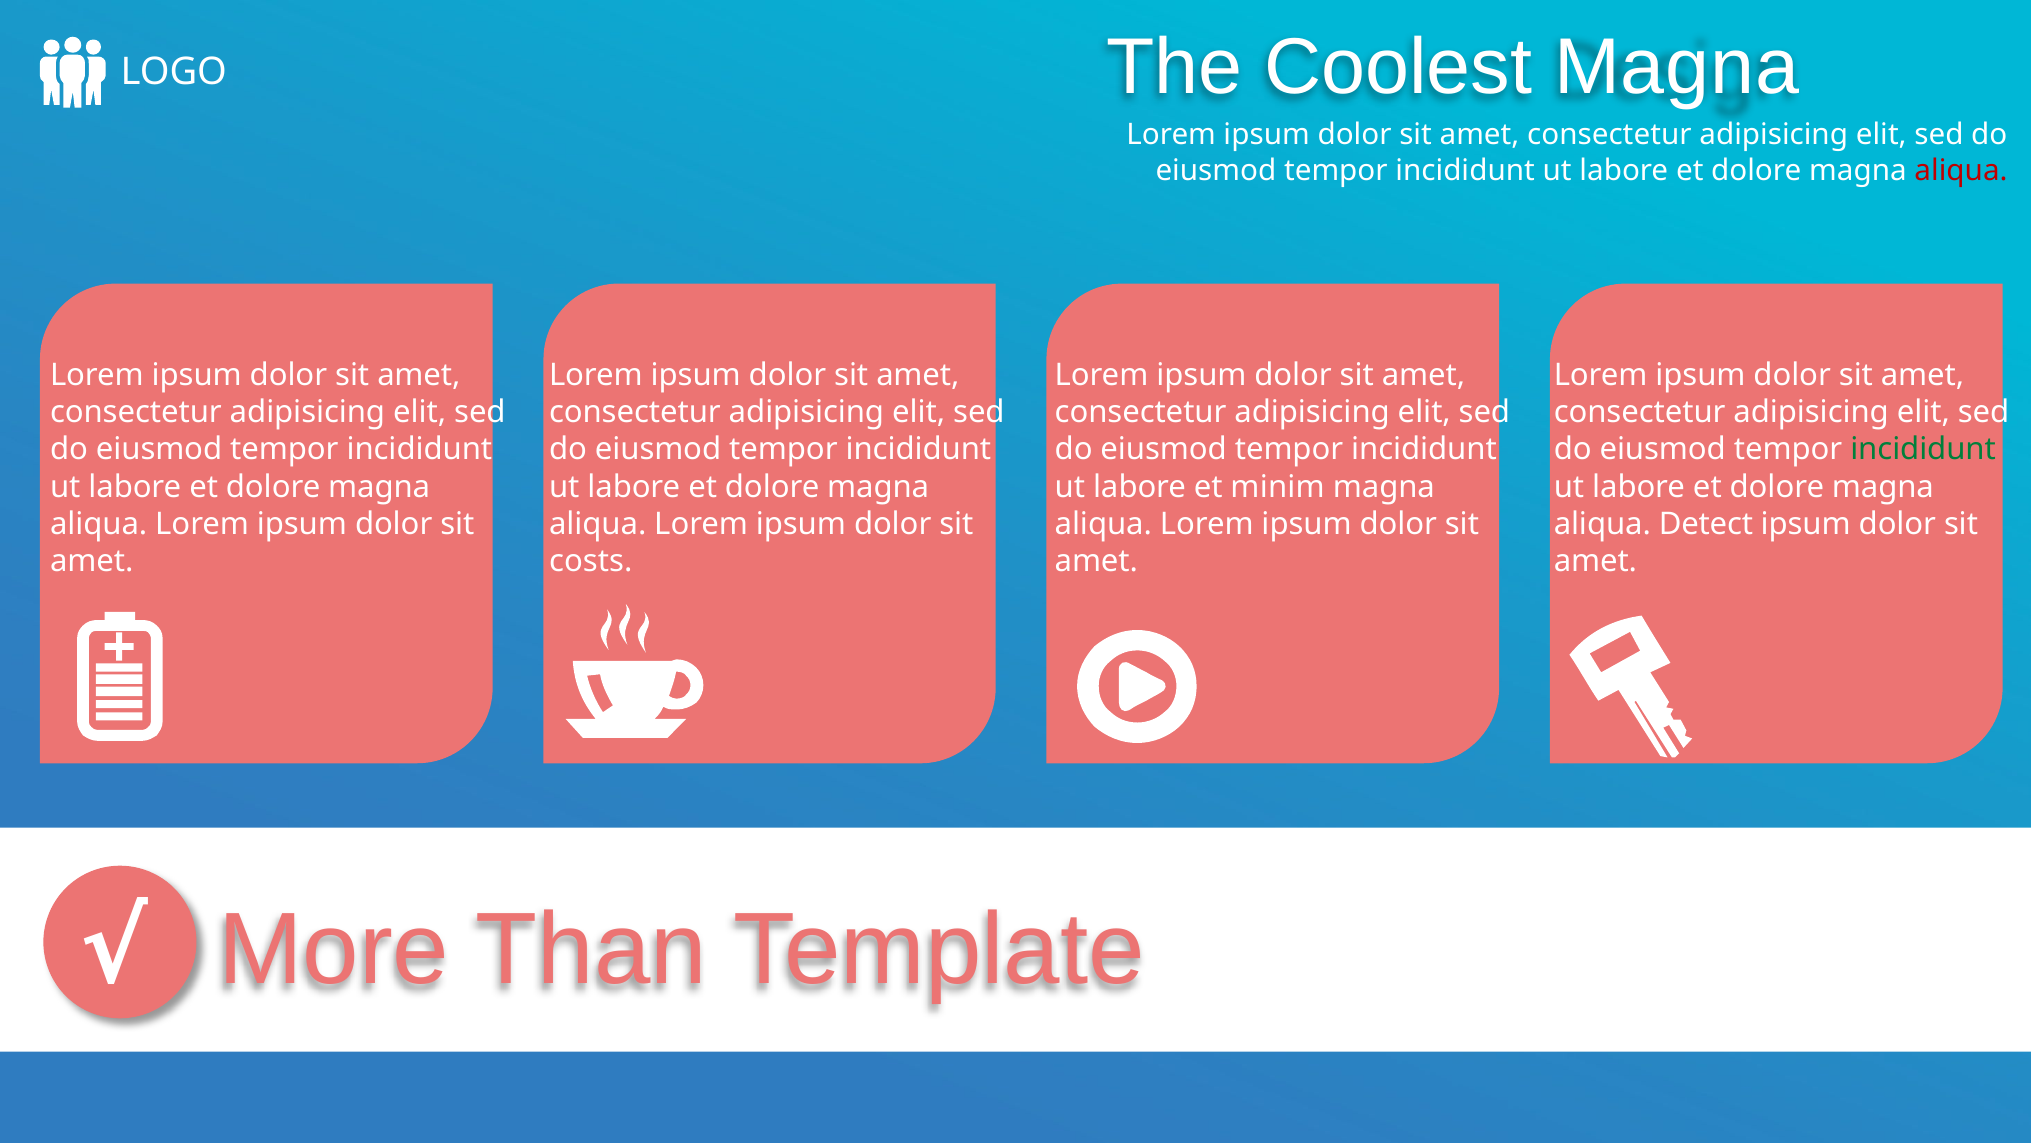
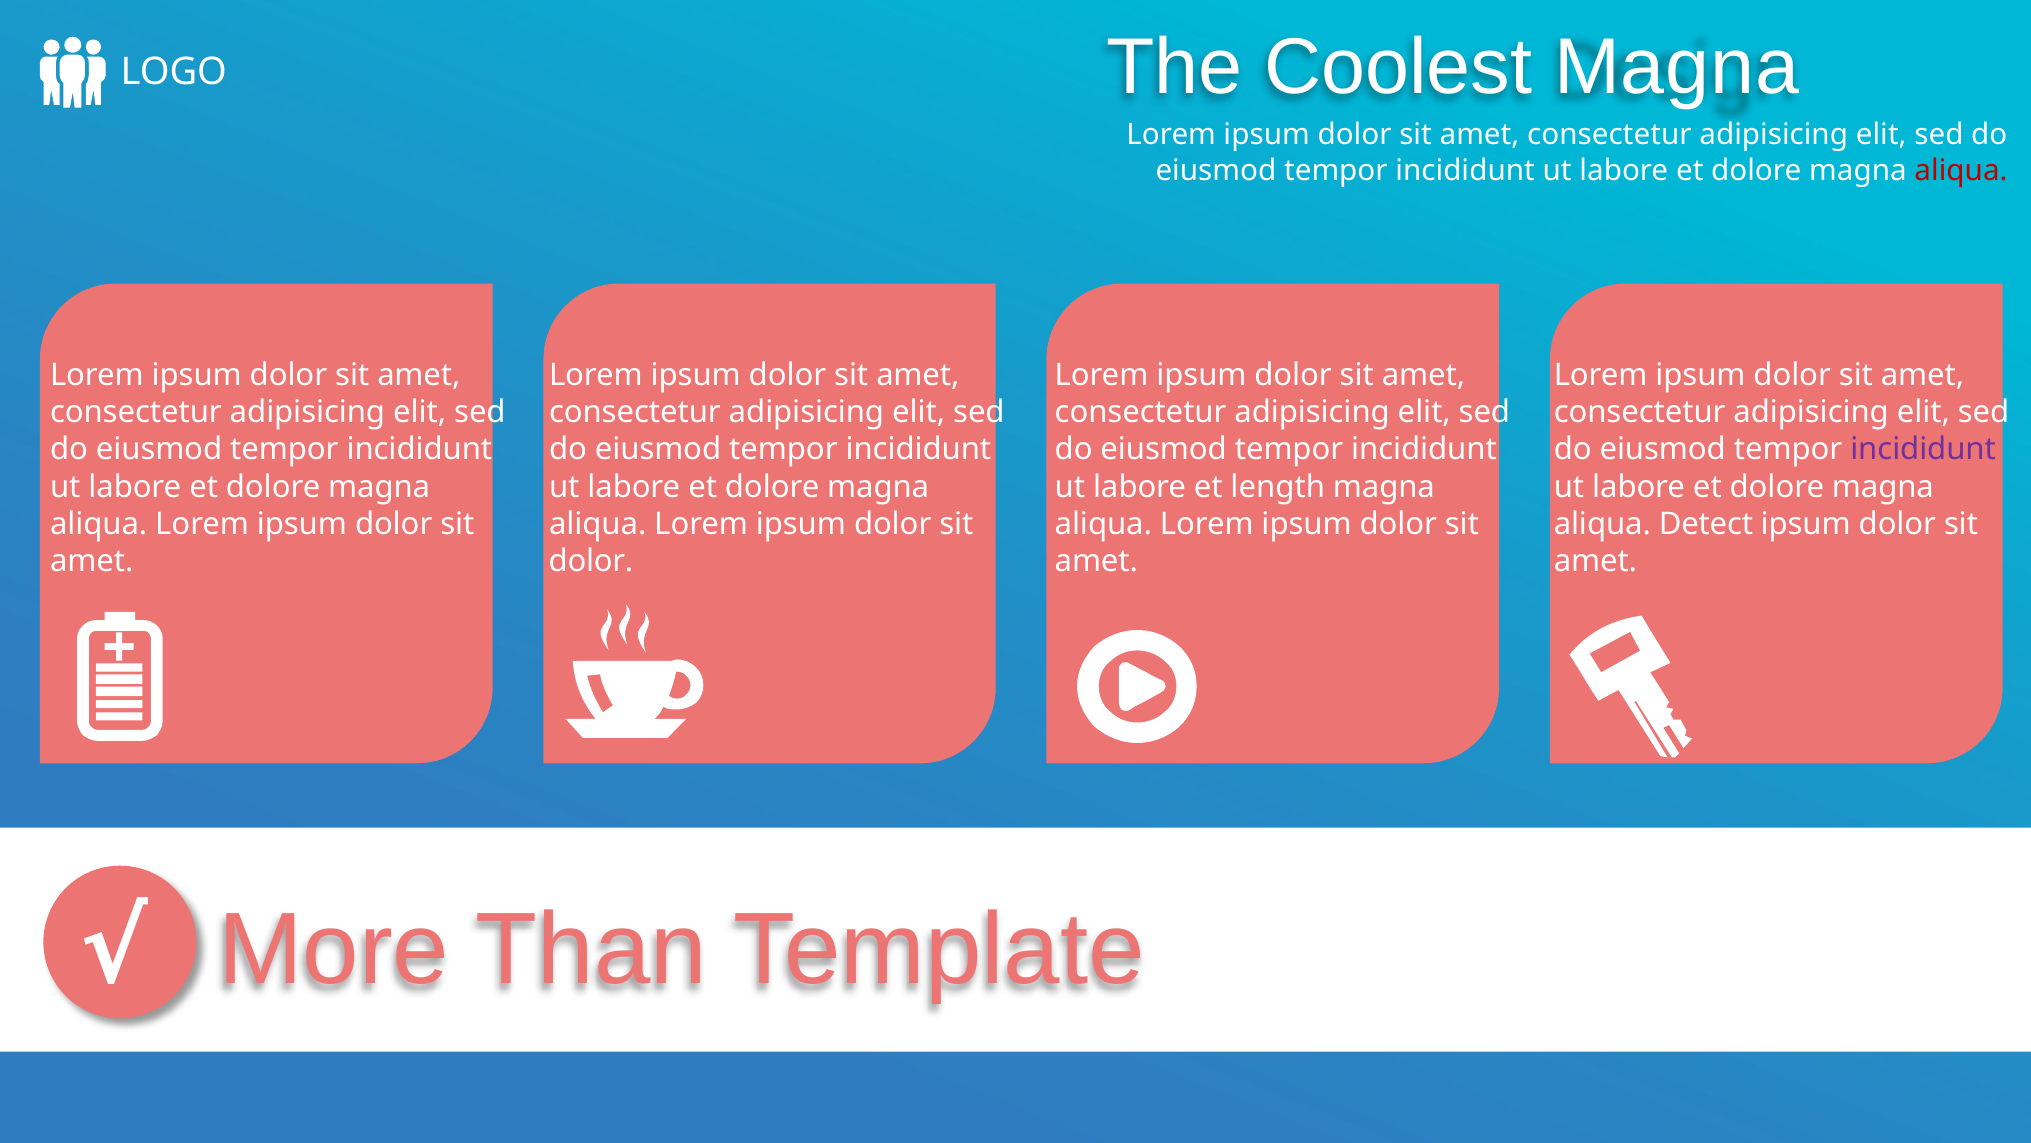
incididunt at (1923, 449) colour: green -> purple
minim: minim -> length
costs at (591, 561): costs -> dolor
